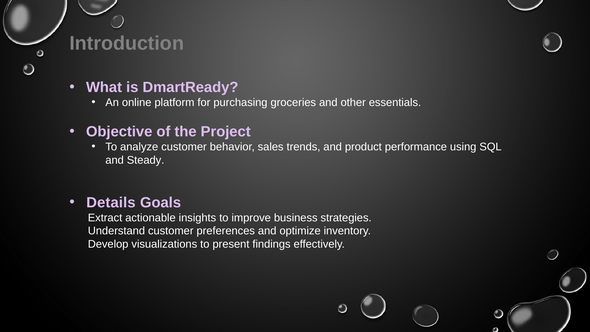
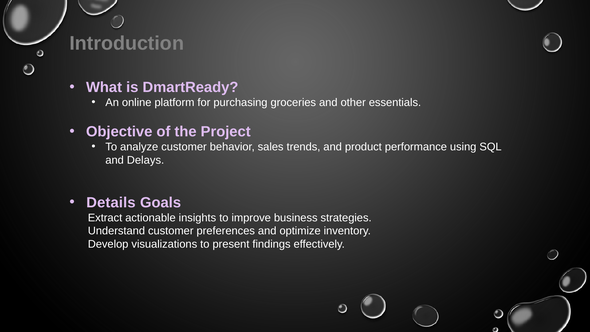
Steady: Steady -> Delays
